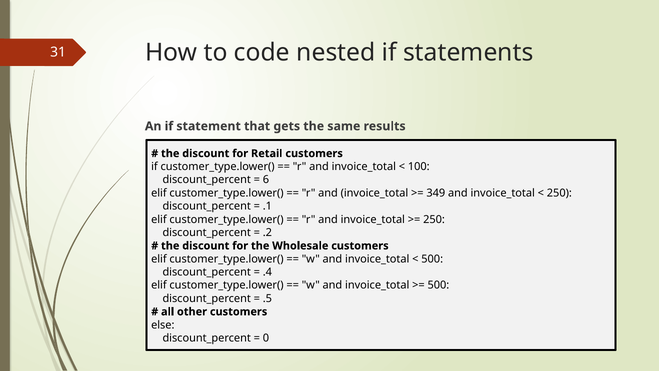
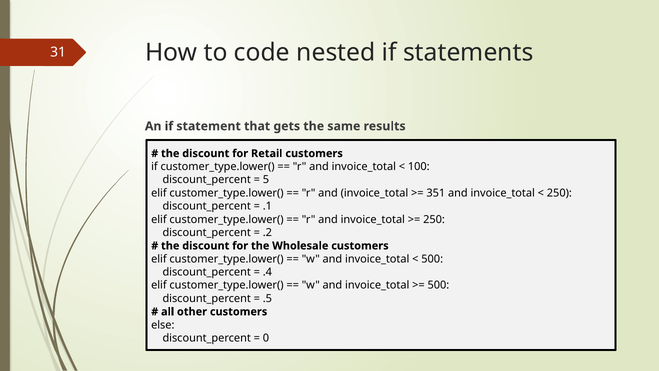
6: 6 -> 5
349: 349 -> 351
